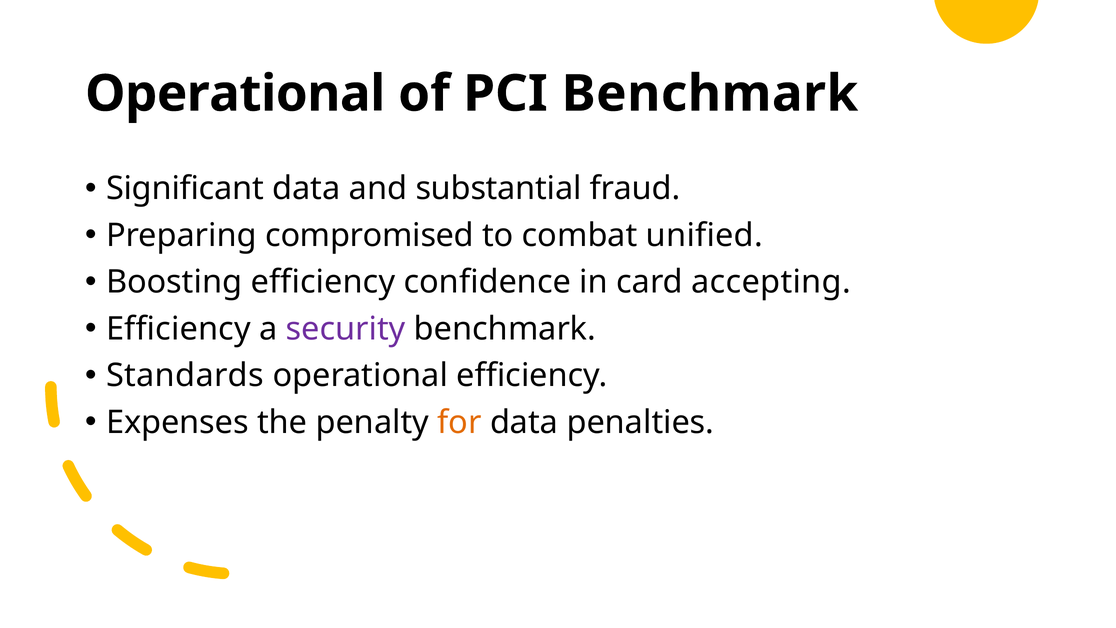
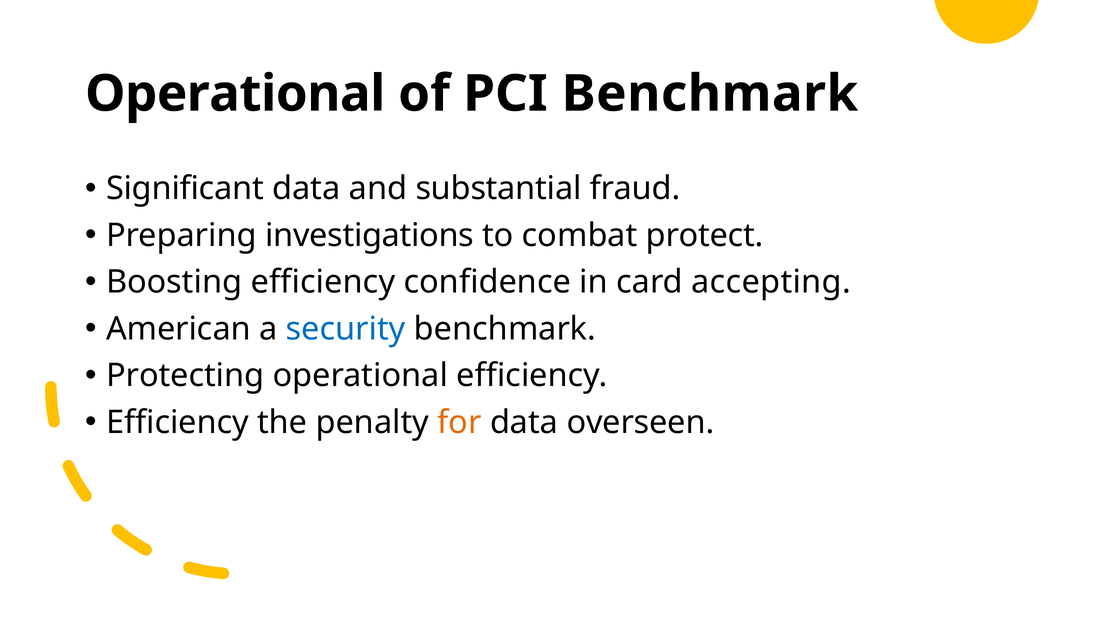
compromised: compromised -> investigations
unified: unified -> protect
Efficiency at (178, 329): Efficiency -> American
security colour: purple -> blue
Standards: Standards -> Protecting
Expenses at (177, 422): Expenses -> Efficiency
penalties: penalties -> overseen
